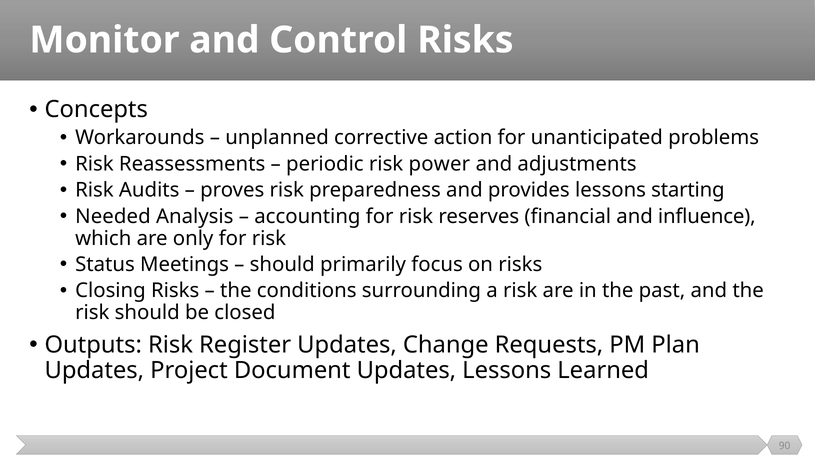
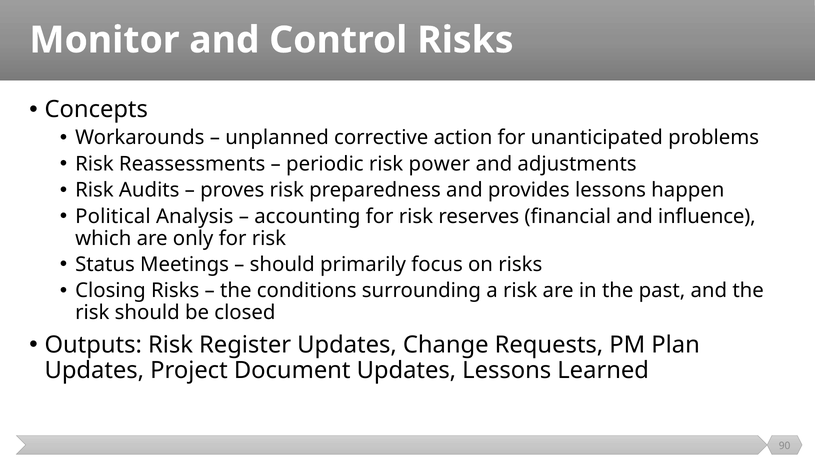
starting: starting -> happen
Needed: Needed -> Political
